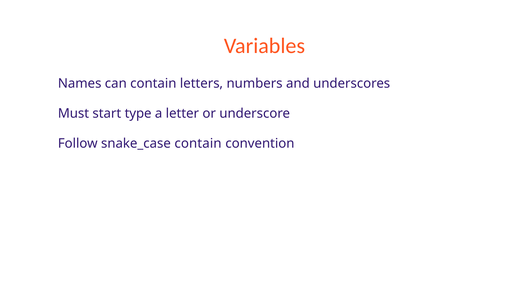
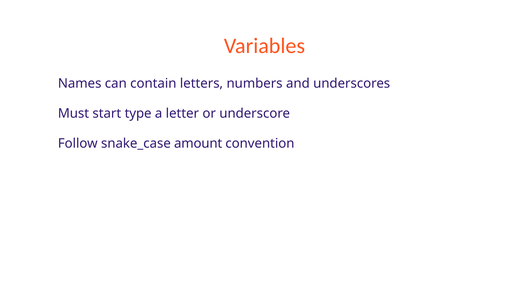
snake_case contain: contain -> amount
